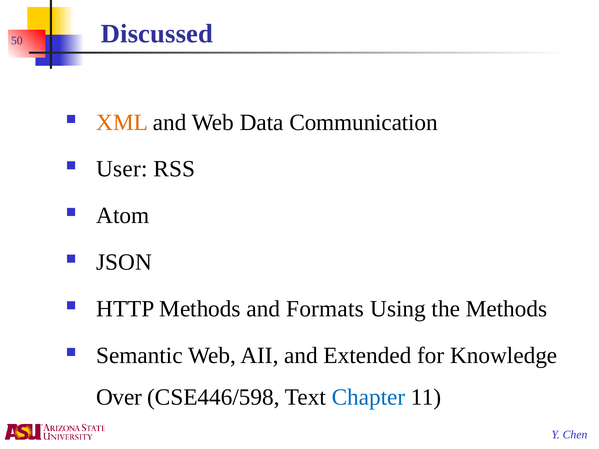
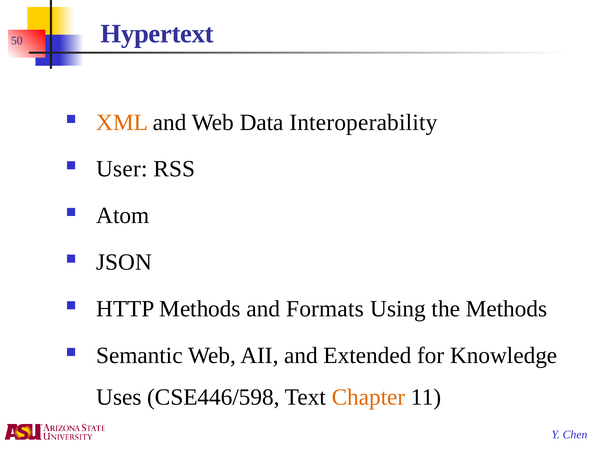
Discussed: Discussed -> Hypertext
Communication: Communication -> Interoperability
Over: Over -> Uses
Chapter colour: blue -> orange
